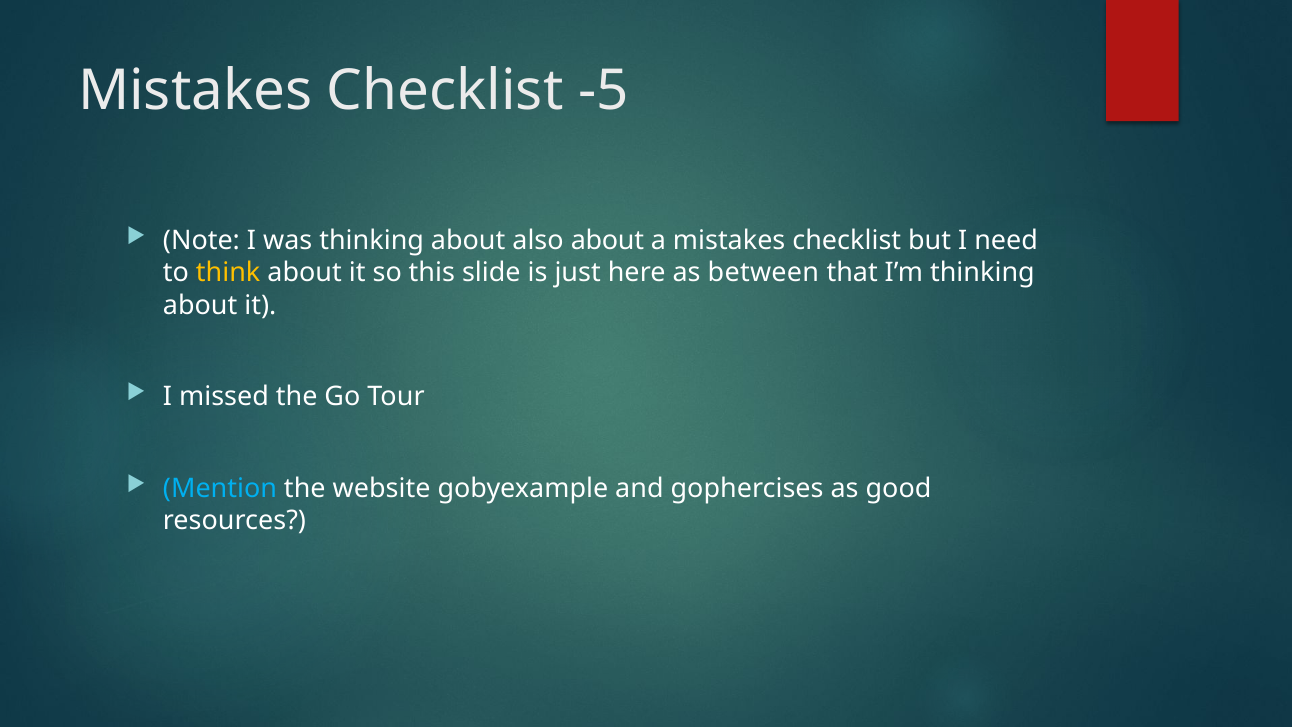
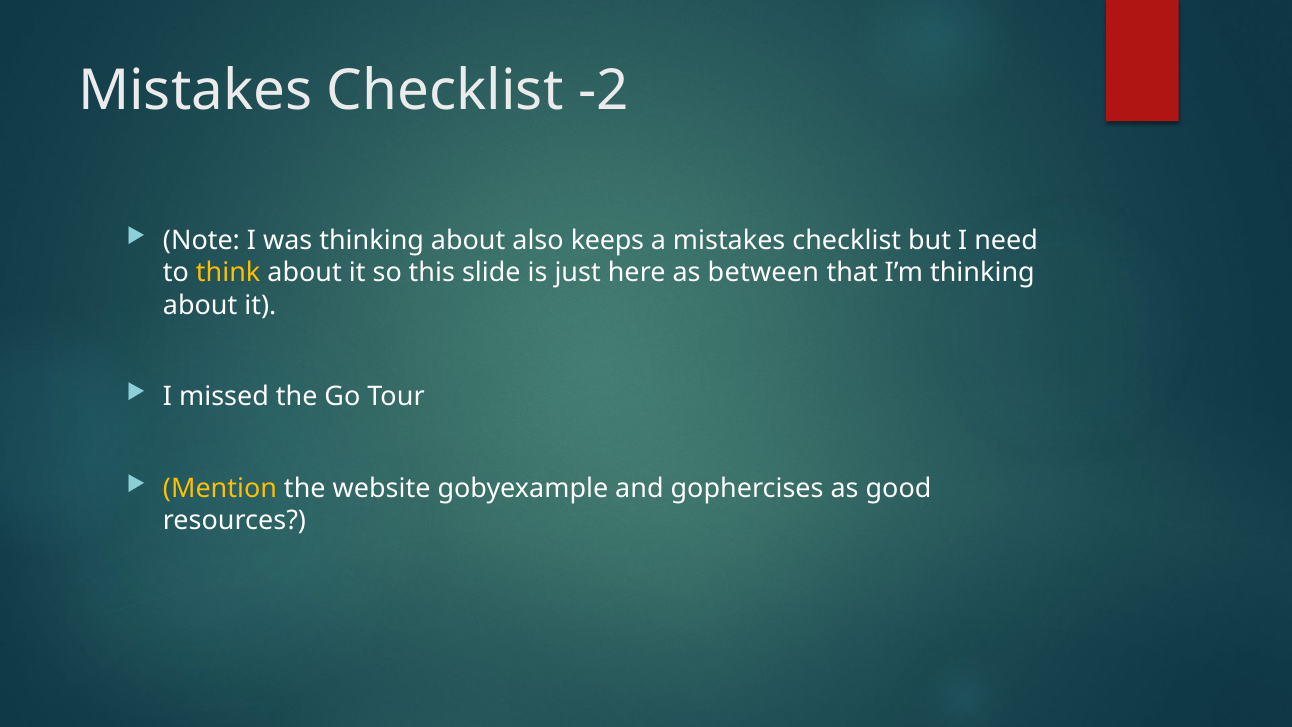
-5: -5 -> -2
also about: about -> keeps
Mention colour: light blue -> yellow
